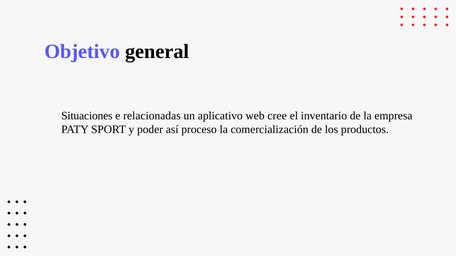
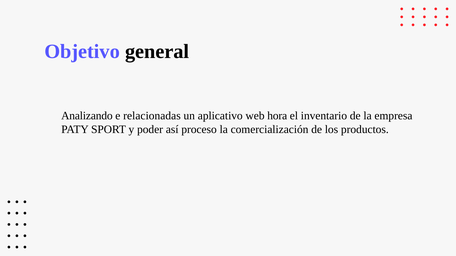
Situaciones: Situaciones -> Analizando
cree: cree -> hora
